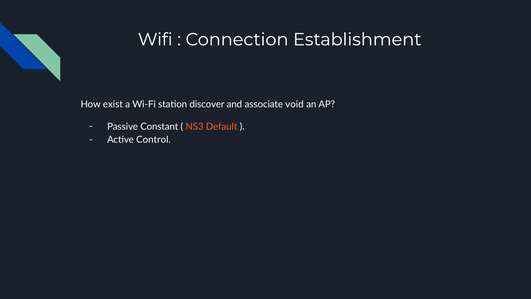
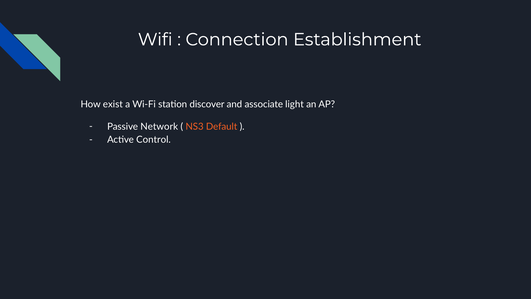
void: void -> light
Constant: Constant -> Network
